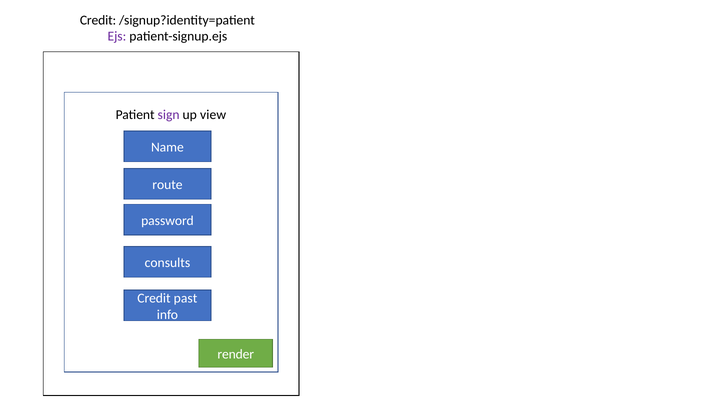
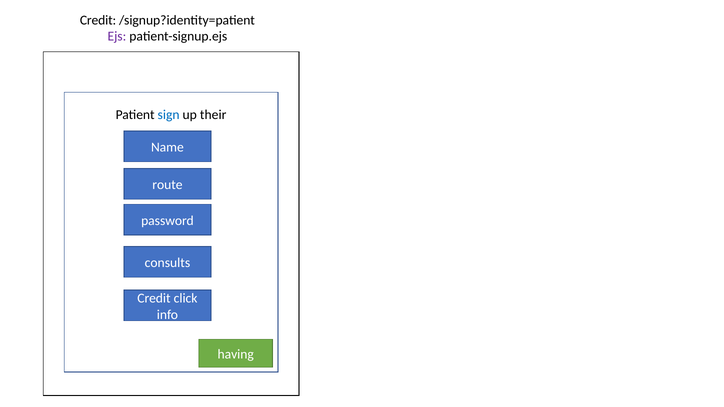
sign colour: purple -> blue
view: view -> their
past: past -> click
render: render -> having
